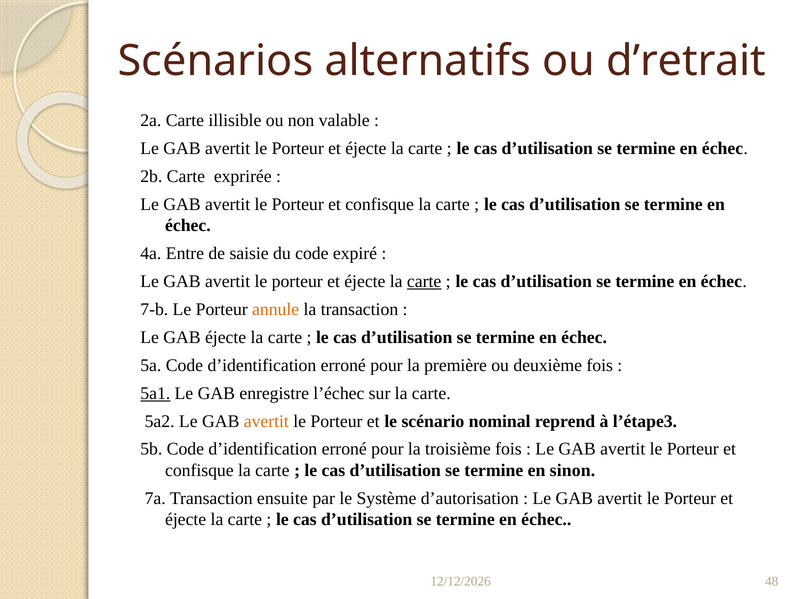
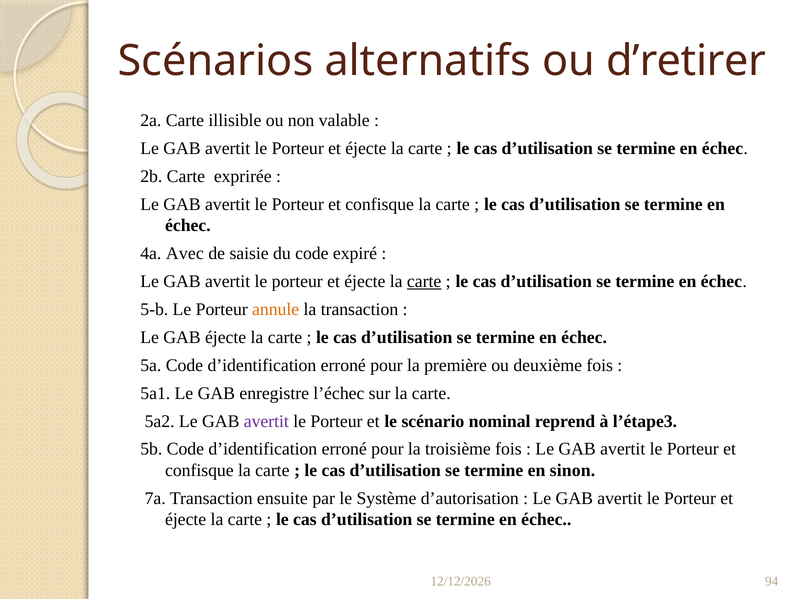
d’retrait: d’retrait -> d’retirer
Entre: Entre -> Avec
7-b: 7-b -> 5-b
5a1 underline: present -> none
avertit at (266, 421) colour: orange -> purple
48: 48 -> 94
